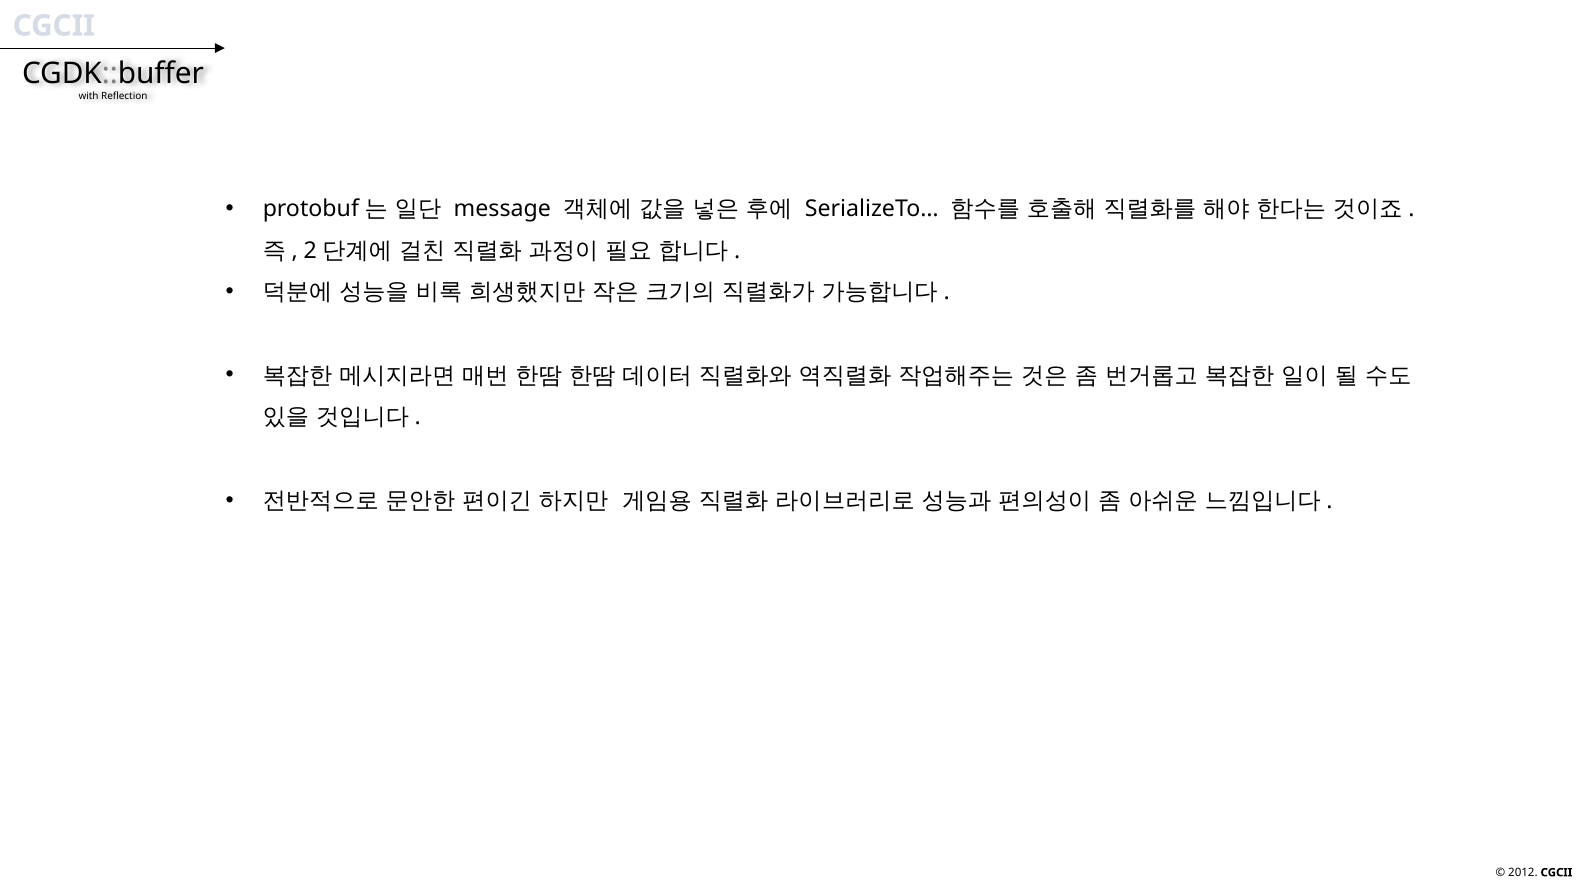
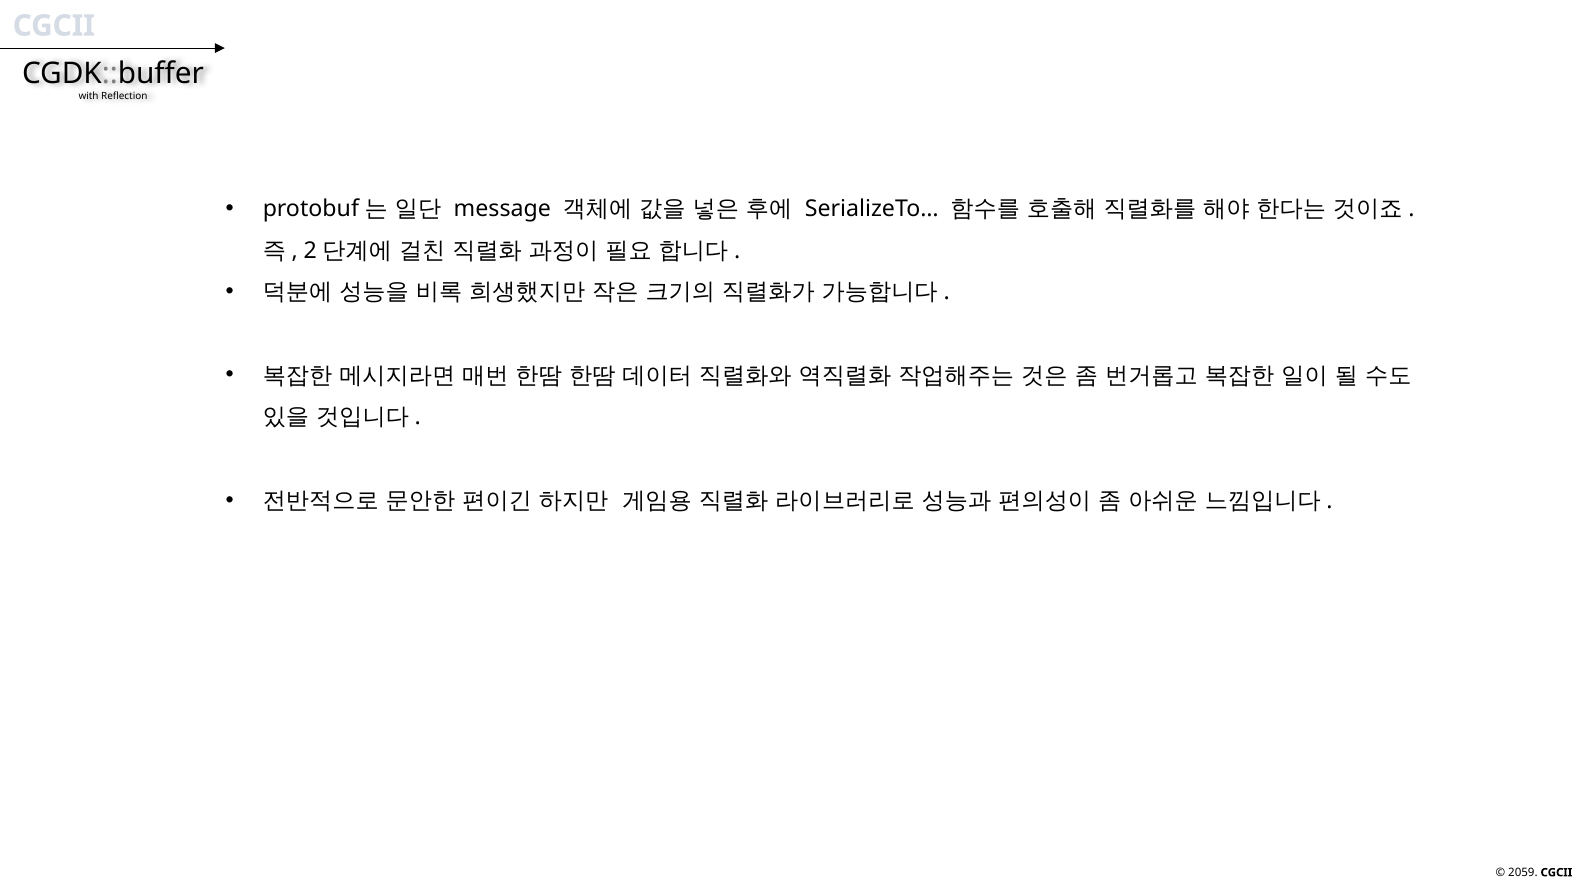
2012: 2012 -> 2059
